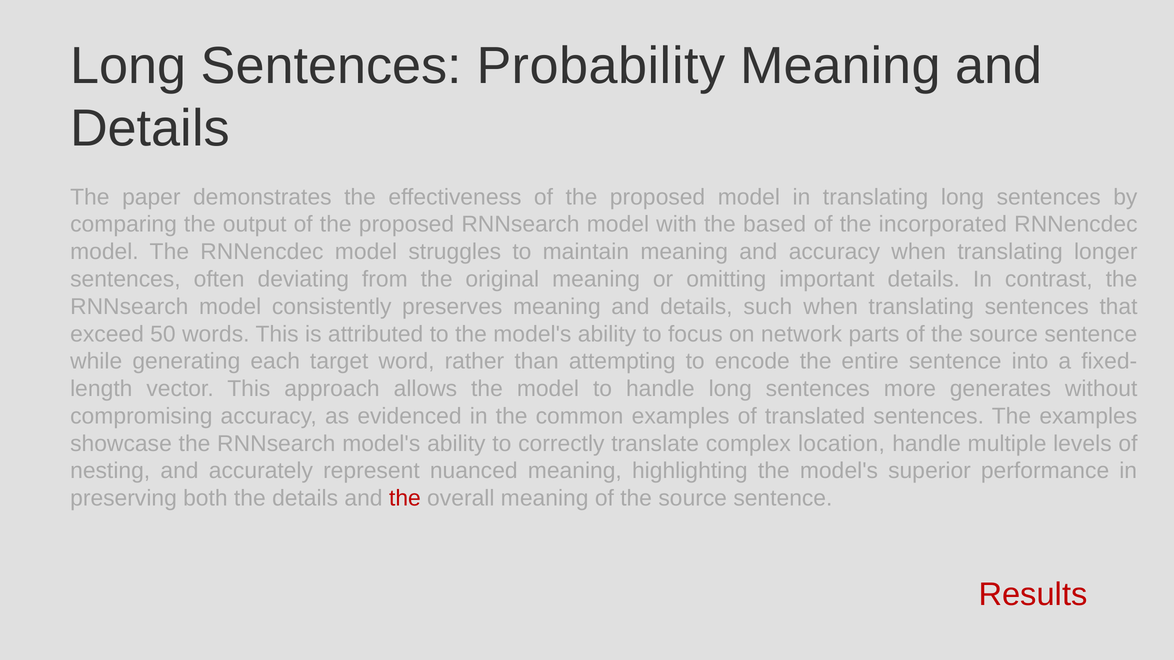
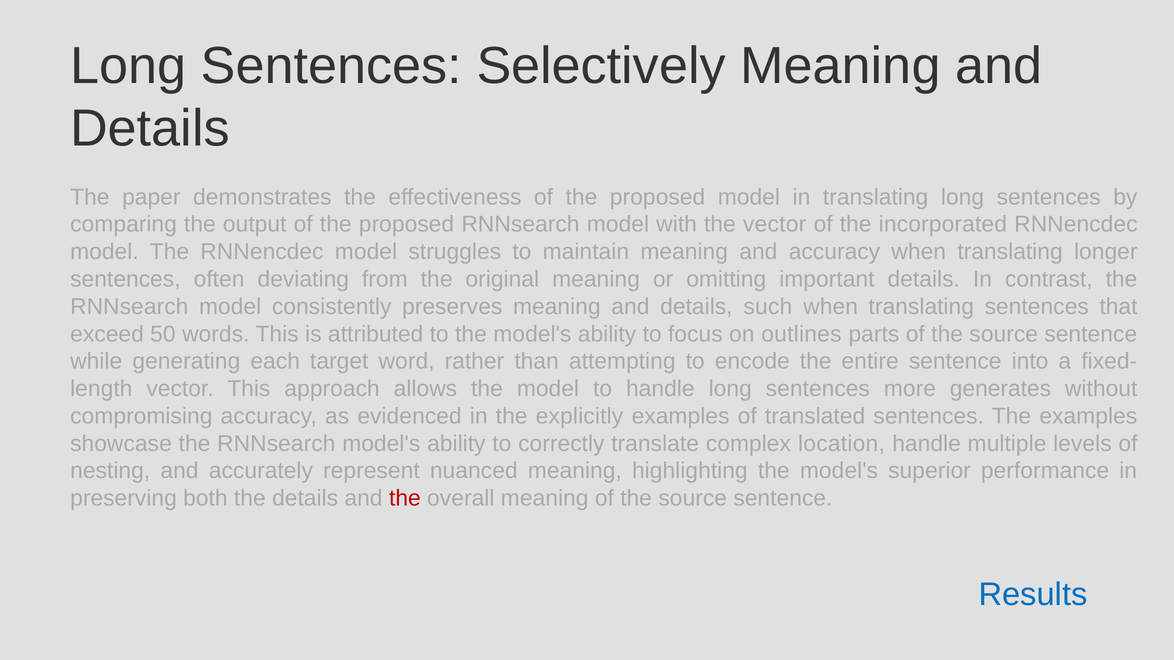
Probability: Probability -> Selectively
the based: based -> vector
network: network -> outlines
common: common -> explicitly
Results colour: red -> blue
